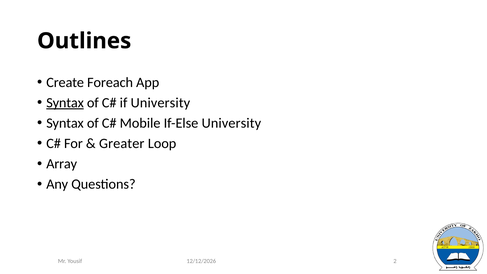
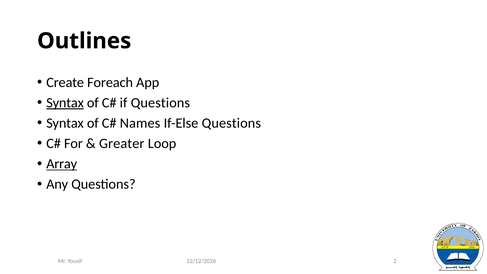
if University: University -> Questions
Mobile: Mobile -> Names
If-Else University: University -> Questions
Array underline: none -> present
